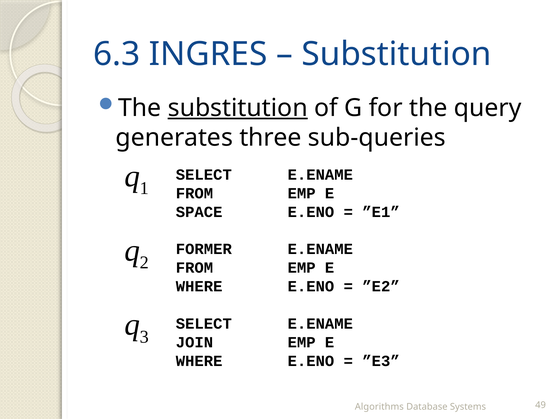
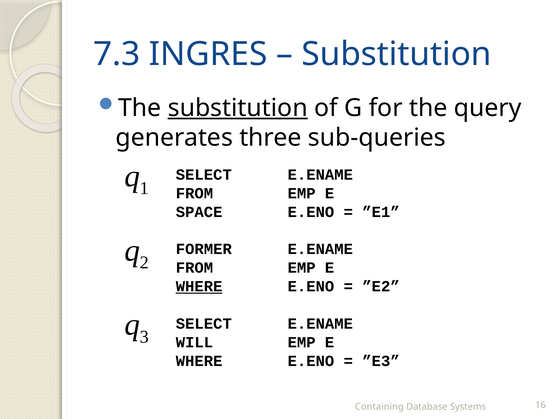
6.3: 6.3 -> 7.3
WHERE at (199, 287) underline: none -> present
JOIN: JOIN -> WILL
Algorithms: Algorithms -> Containing
49: 49 -> 16
